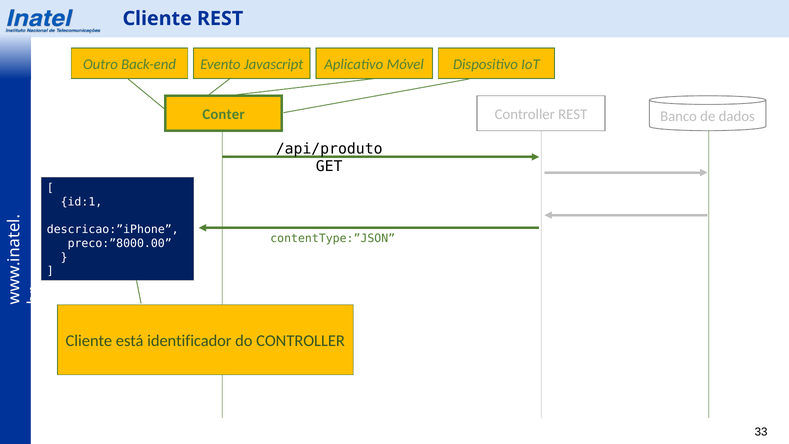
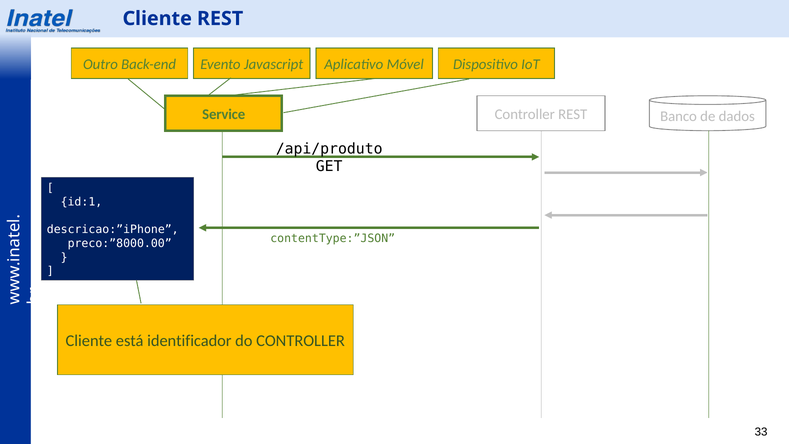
Conter: Conter -> Service
